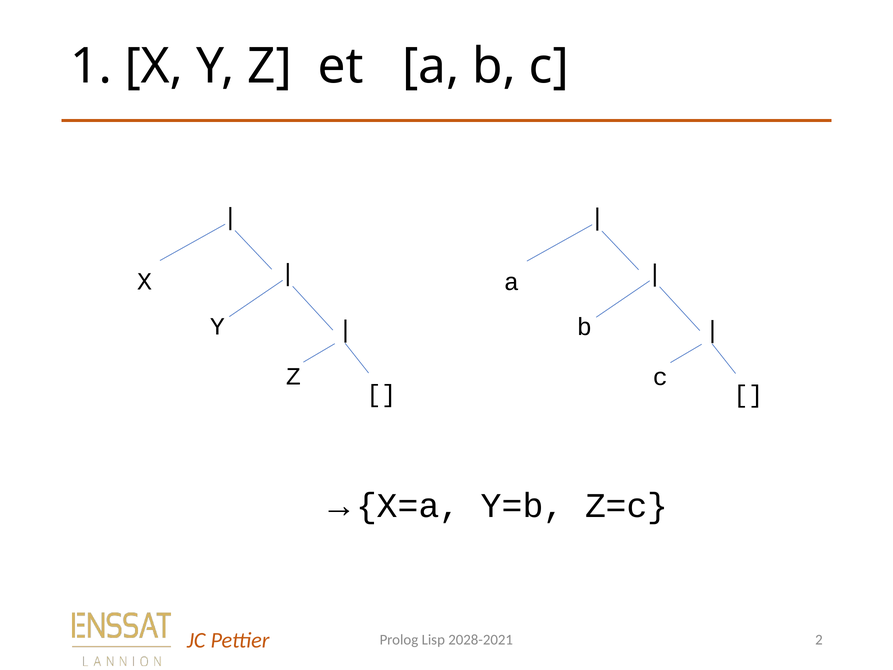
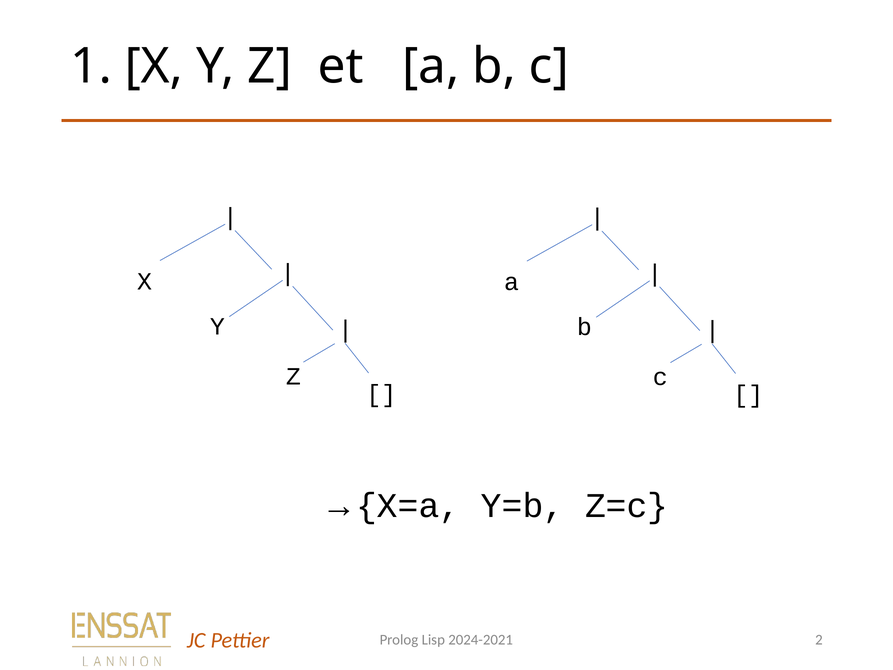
2028-2021: 2028-2021 -> 2024-2021
